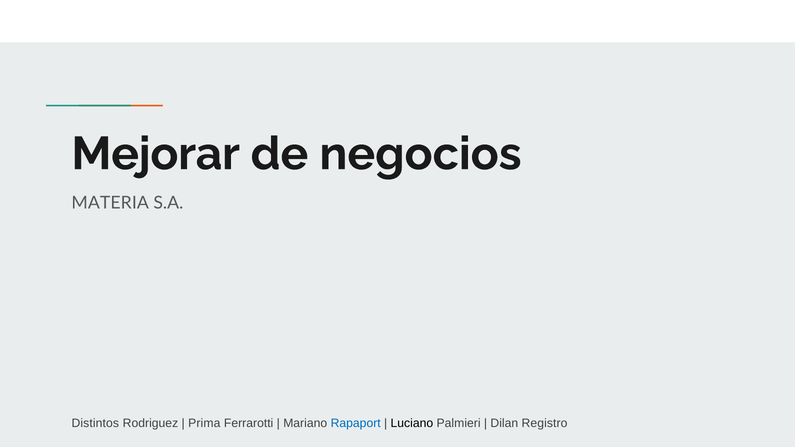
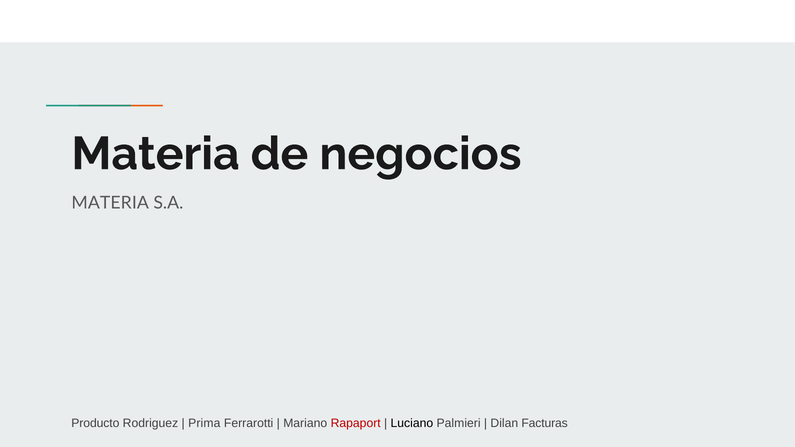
Mejorar at (156, 154): Mejorar -> Materia
Distintos: Distintos -> Producto
Rapaport colour: blue -> red
Registro: Registro -> Facturas
